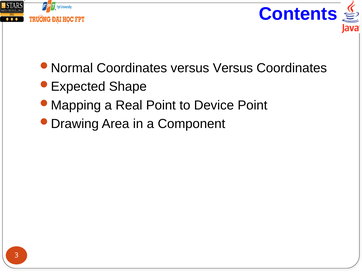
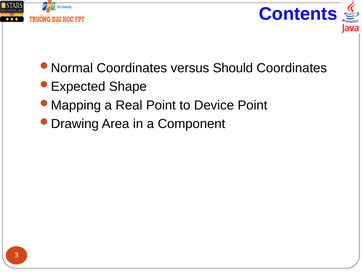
versus Versus: Versus -> Should
